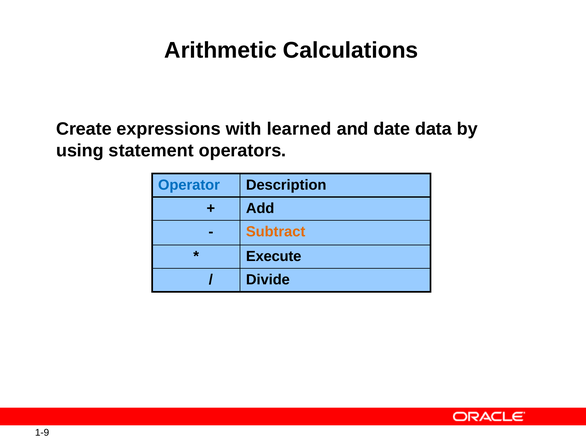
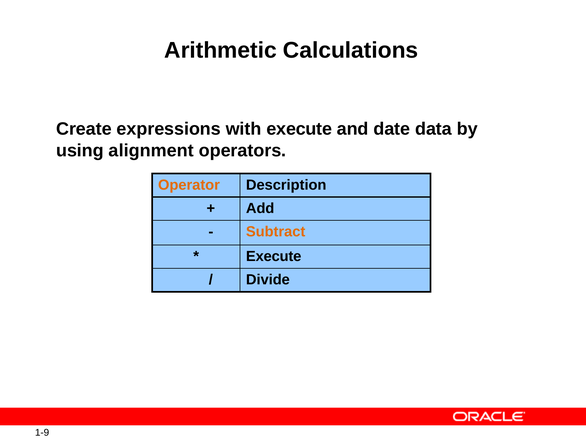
with learned: learned -> execute
statement: statement -> alignment
Operator colour: blue -> orange
